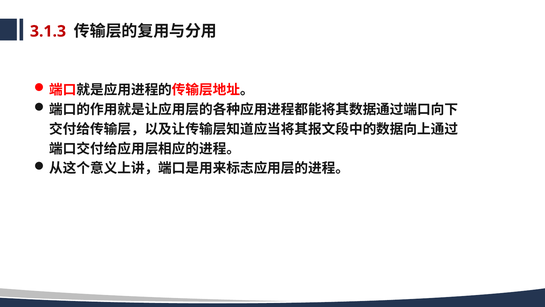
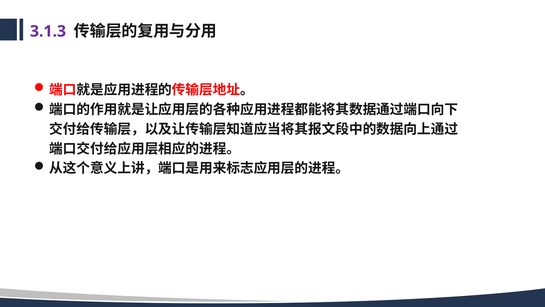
3.1.3 colour: red -> purple
